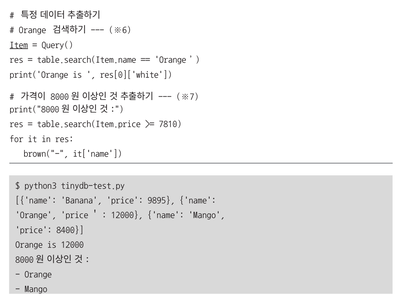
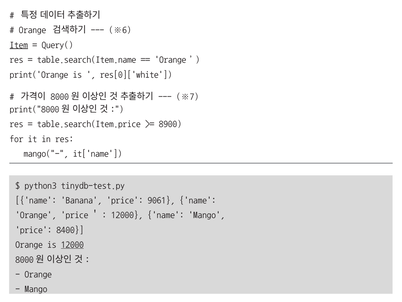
7810: 7810 -> 8900
brown("-: brown("- -> mango("-
9895: 9895 -> 9061
12000 at (72, 244) underline: none -> present
